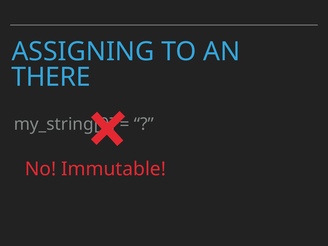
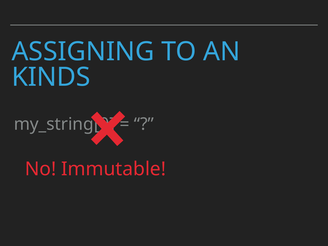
THERE: THERE -> KINDS
